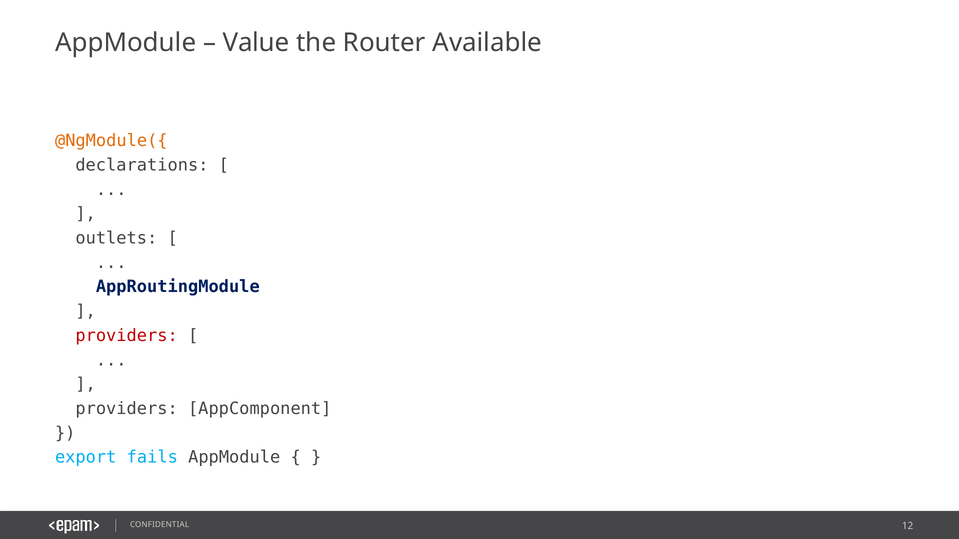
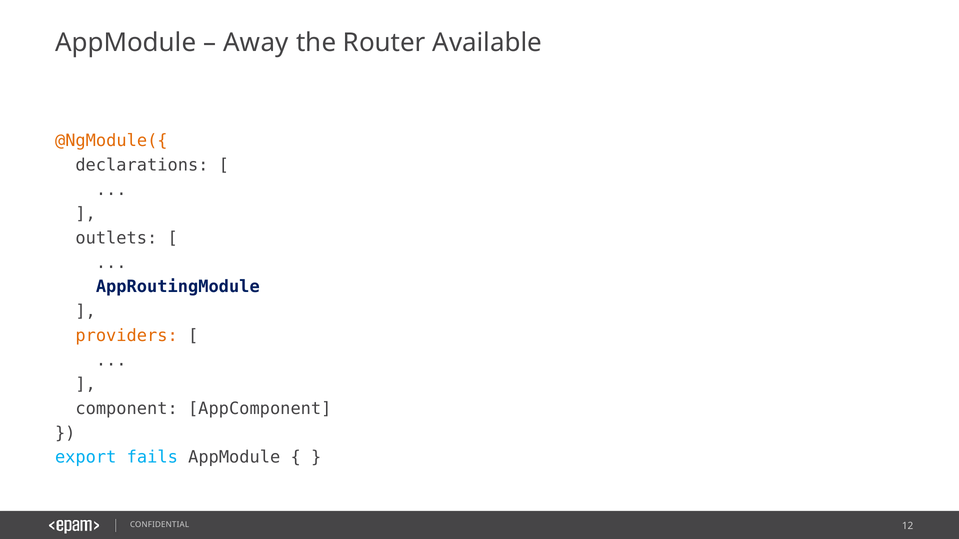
Value: Value -> Away
providers at (127, 336) colour: red -> orange
providers at (127, 409): providers -> component
